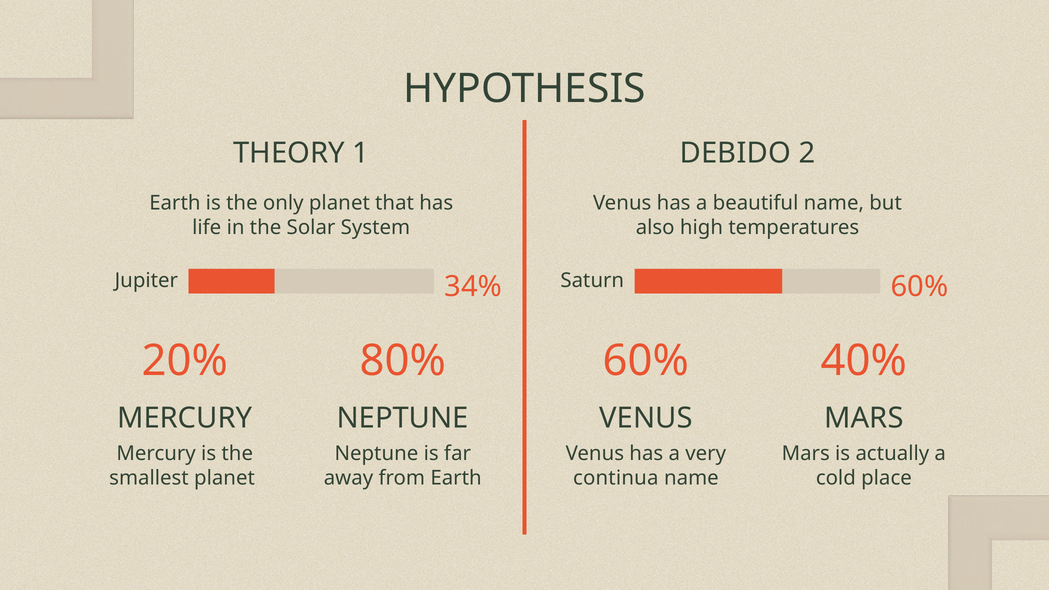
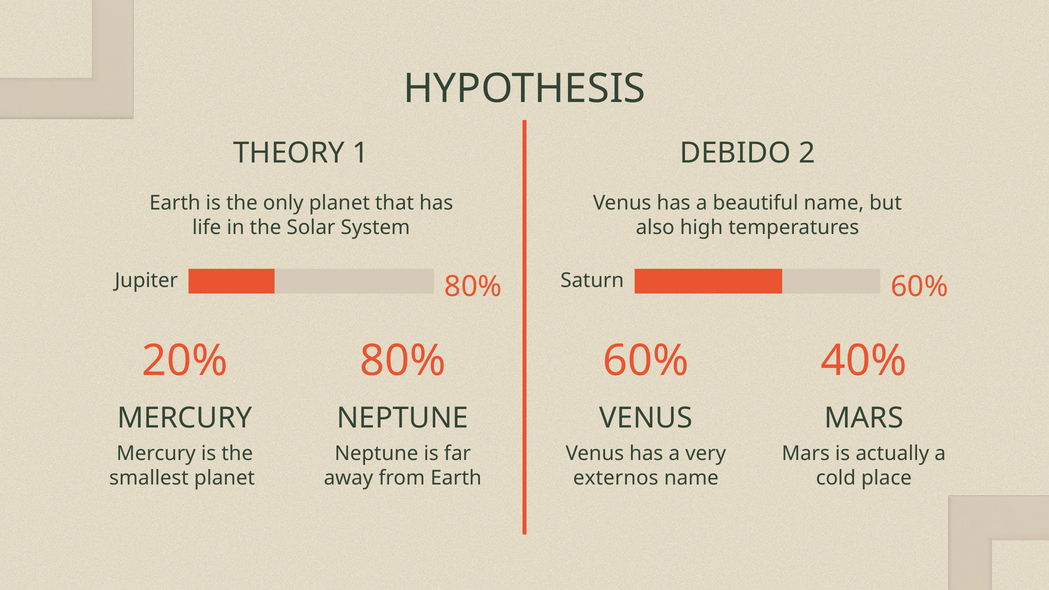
Jupiter 34%: 34% -> 80%
continua: continua -> externos
